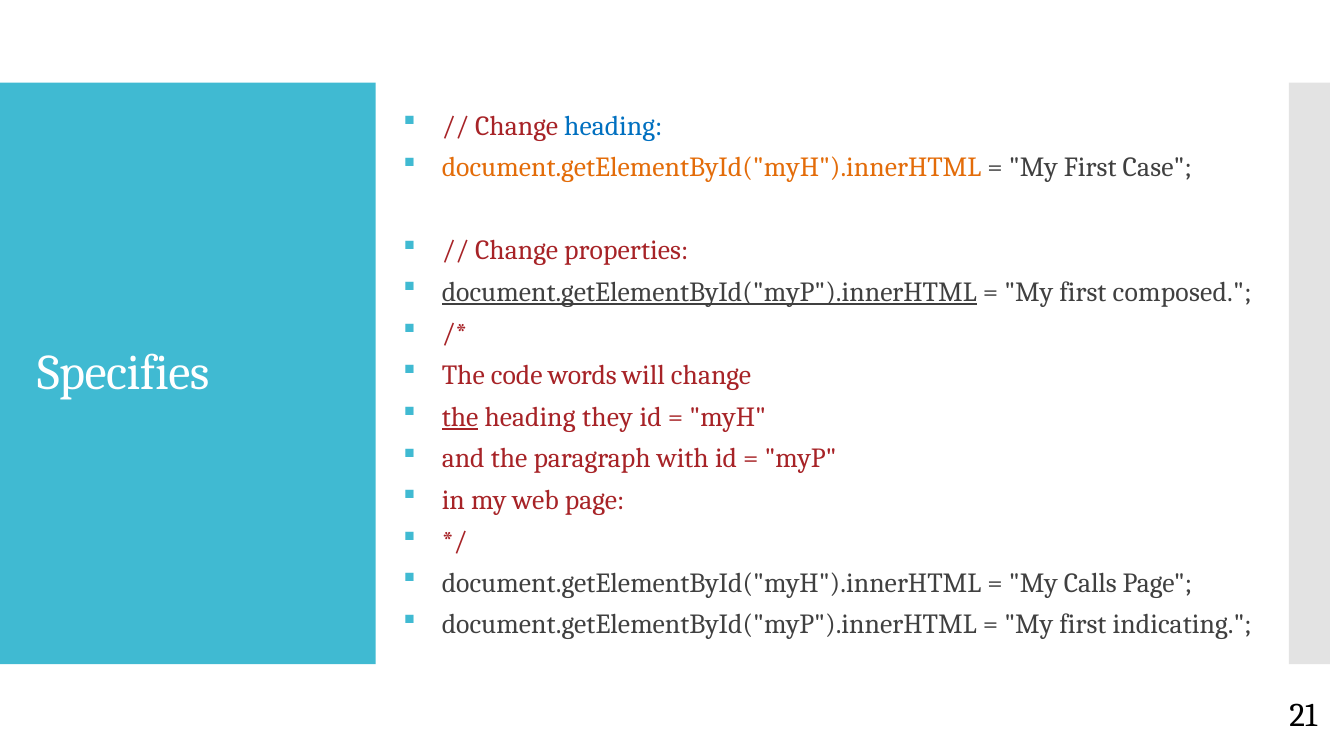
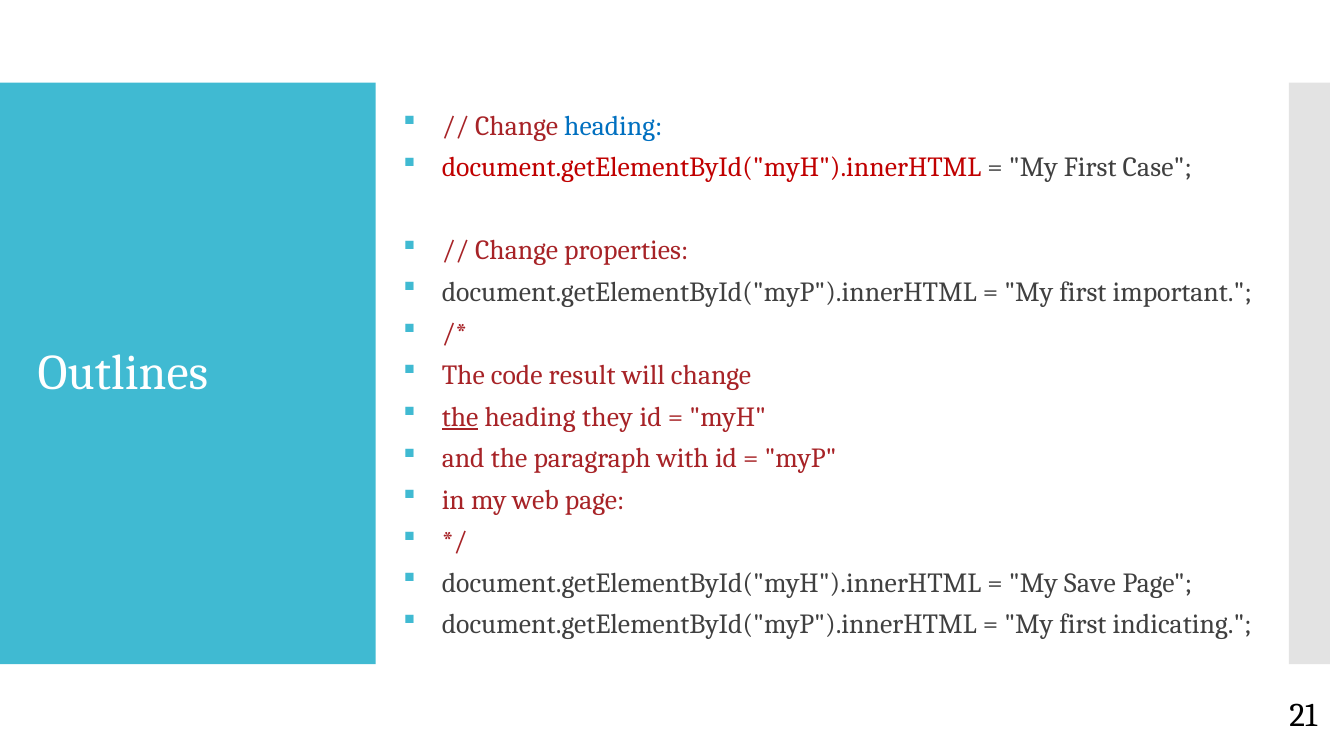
document.getElementById("myH").innerHTML at (712, 168) colour: orange -> red
document.getElementById("myP").innerHTML at (709, 292) underline: present -> none
composed: composed -> important
Specifies: Specifies -> Outlines
words: words -> result
Calls: Calls -> Save
